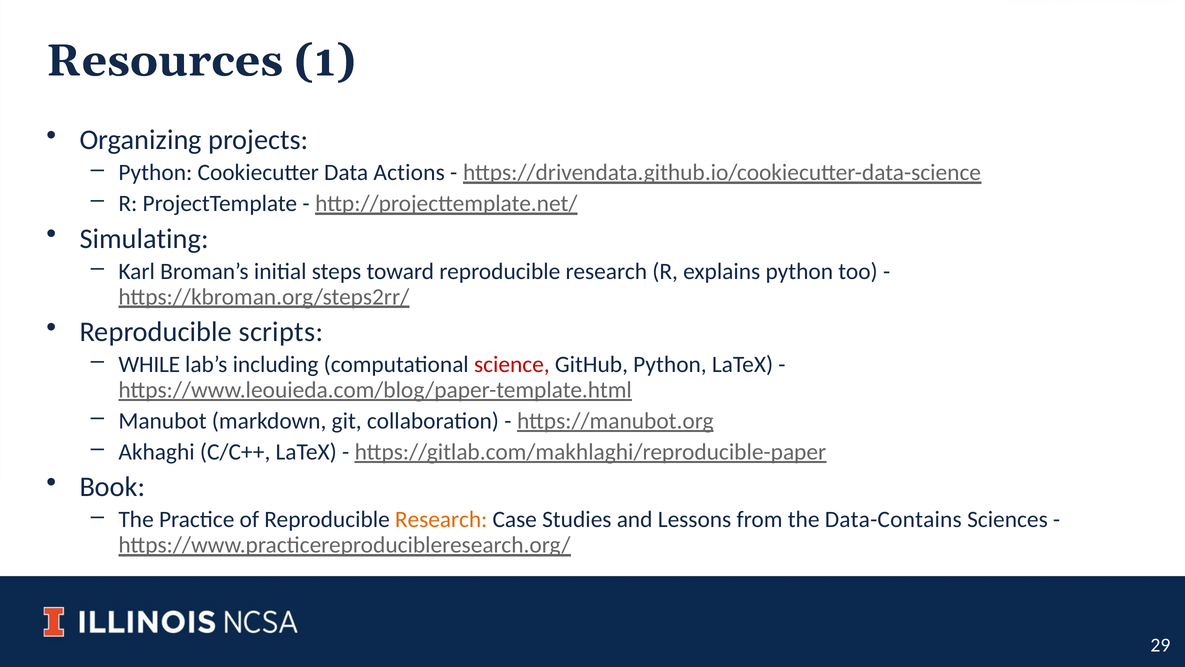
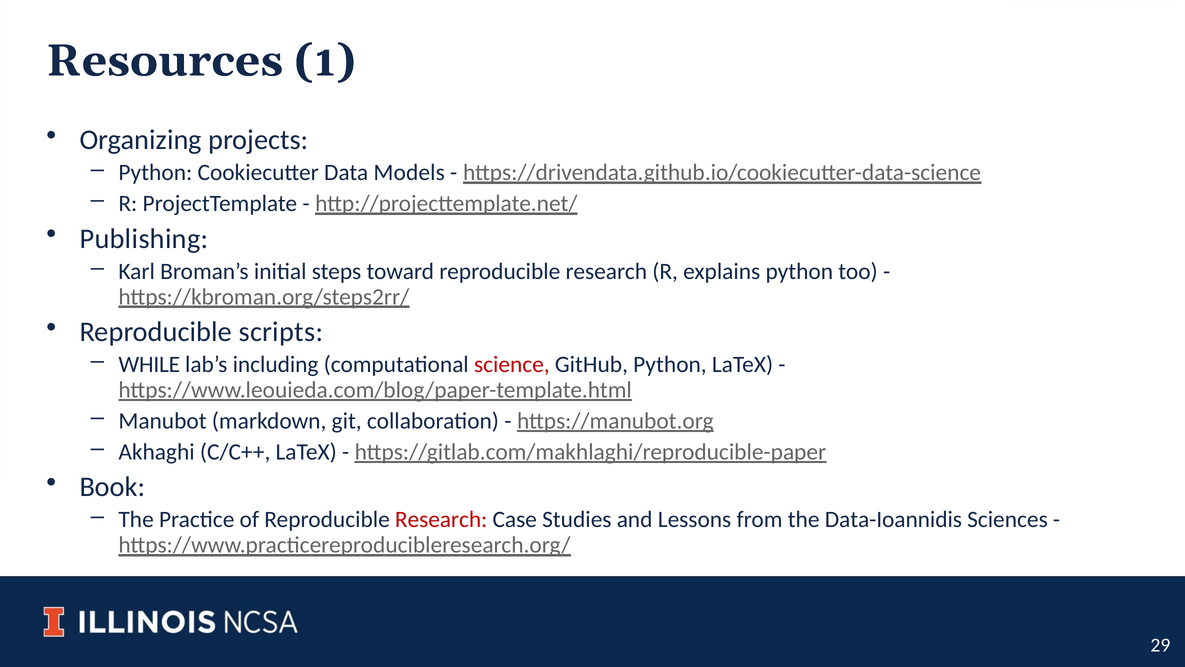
Actions: Actions -> Models
Simulating: Simulating -> Publishing
Research at (441, 519) colour: orange -> red
Data-Contains: Data-Contains -> Data-Ioannidis
